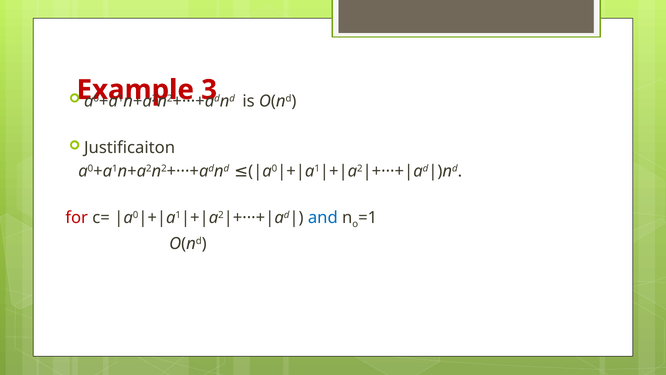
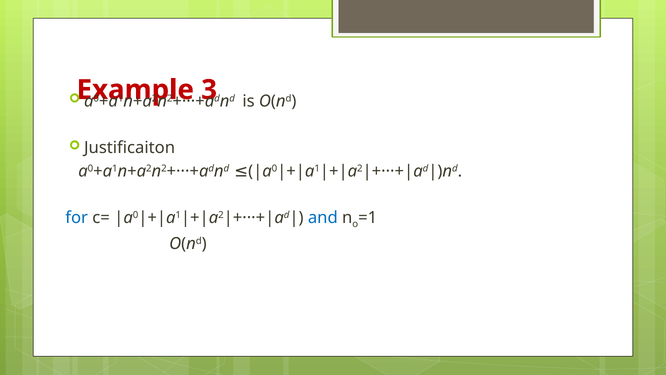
for colour: red -> blue
